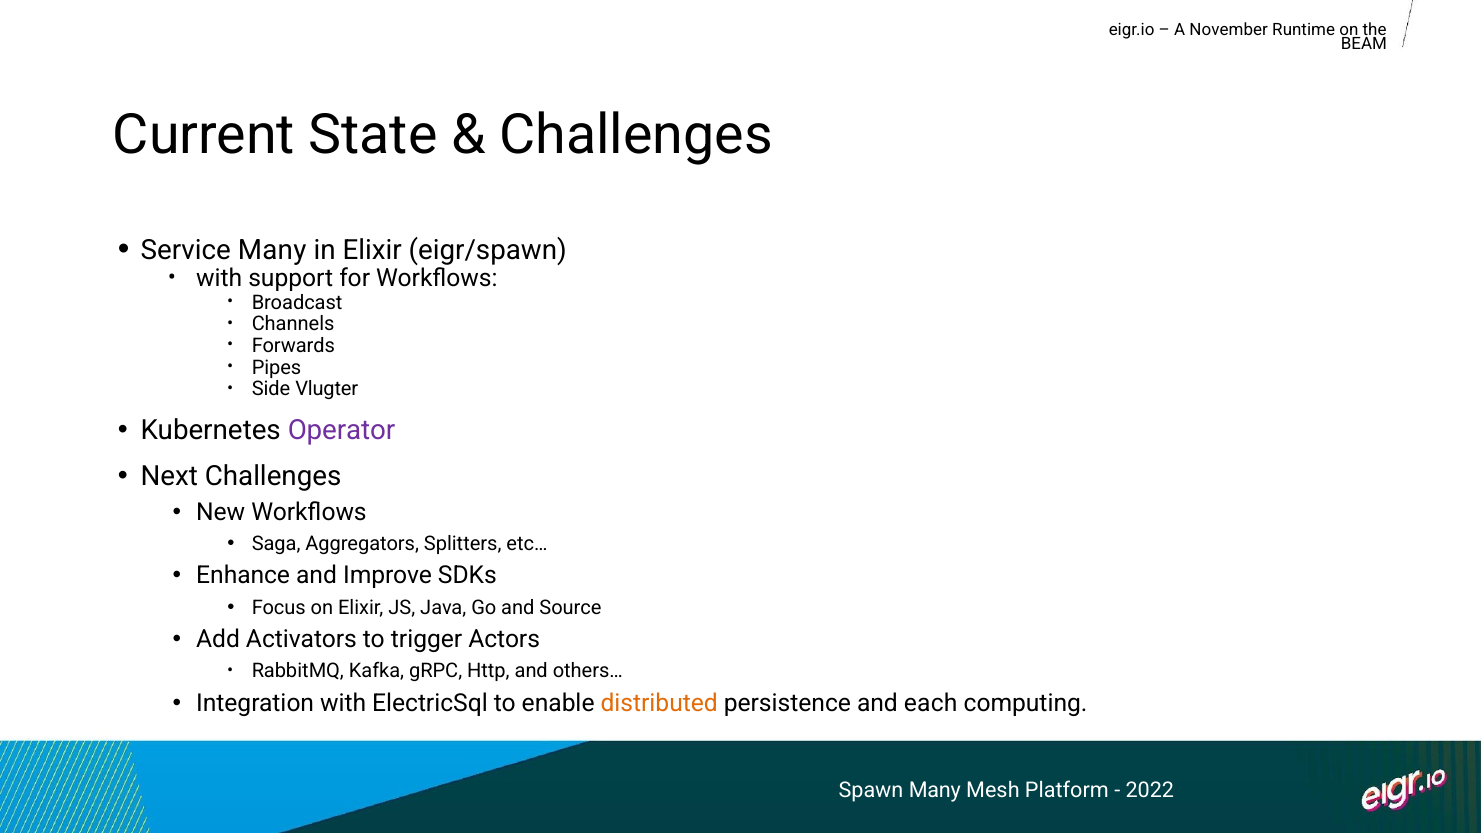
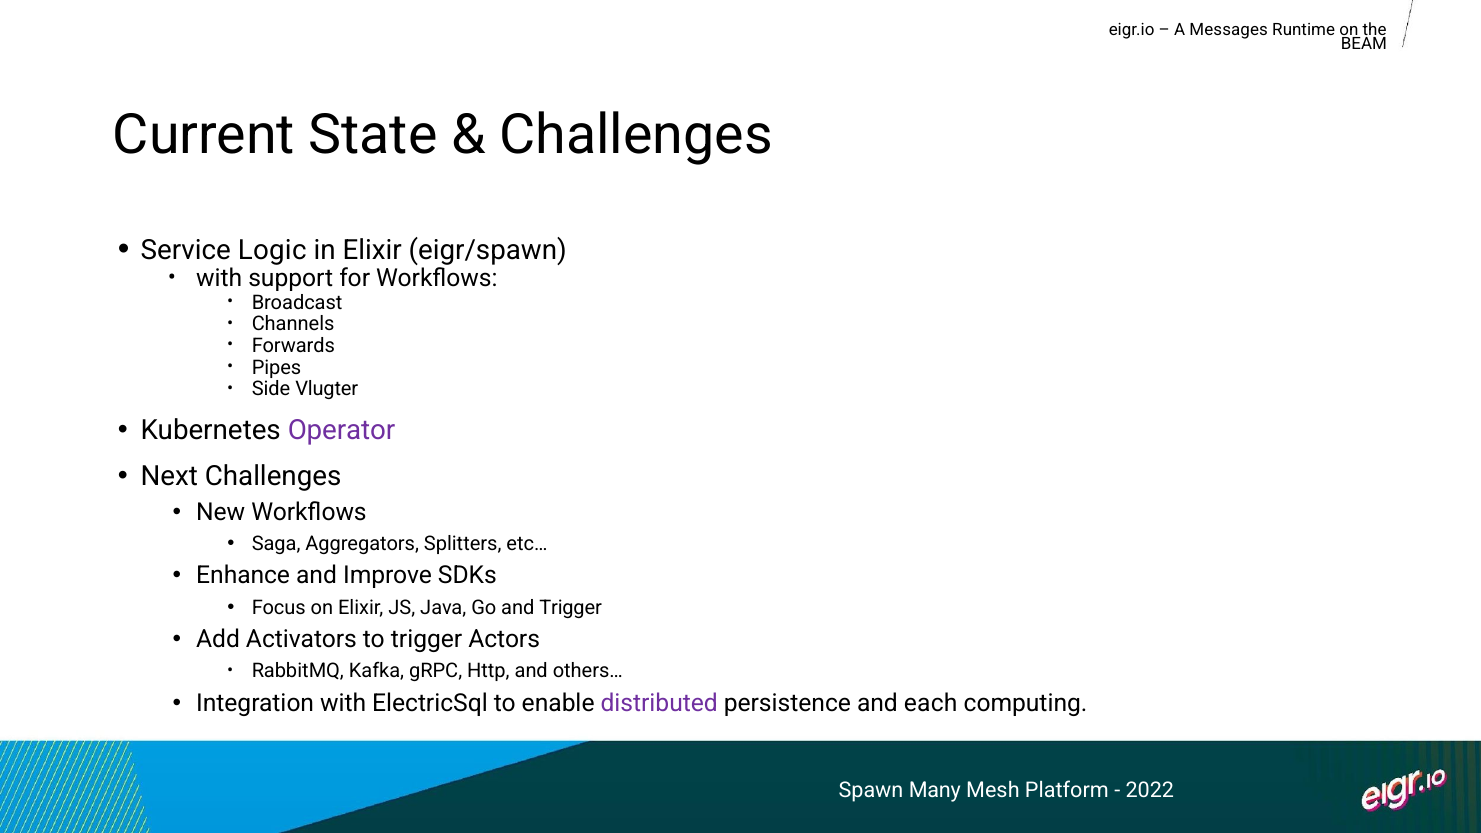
November: November -> Messages
Service Many: Many -> Logic
and Source: Source -> Trigger
distributed colour: orange -> purple
